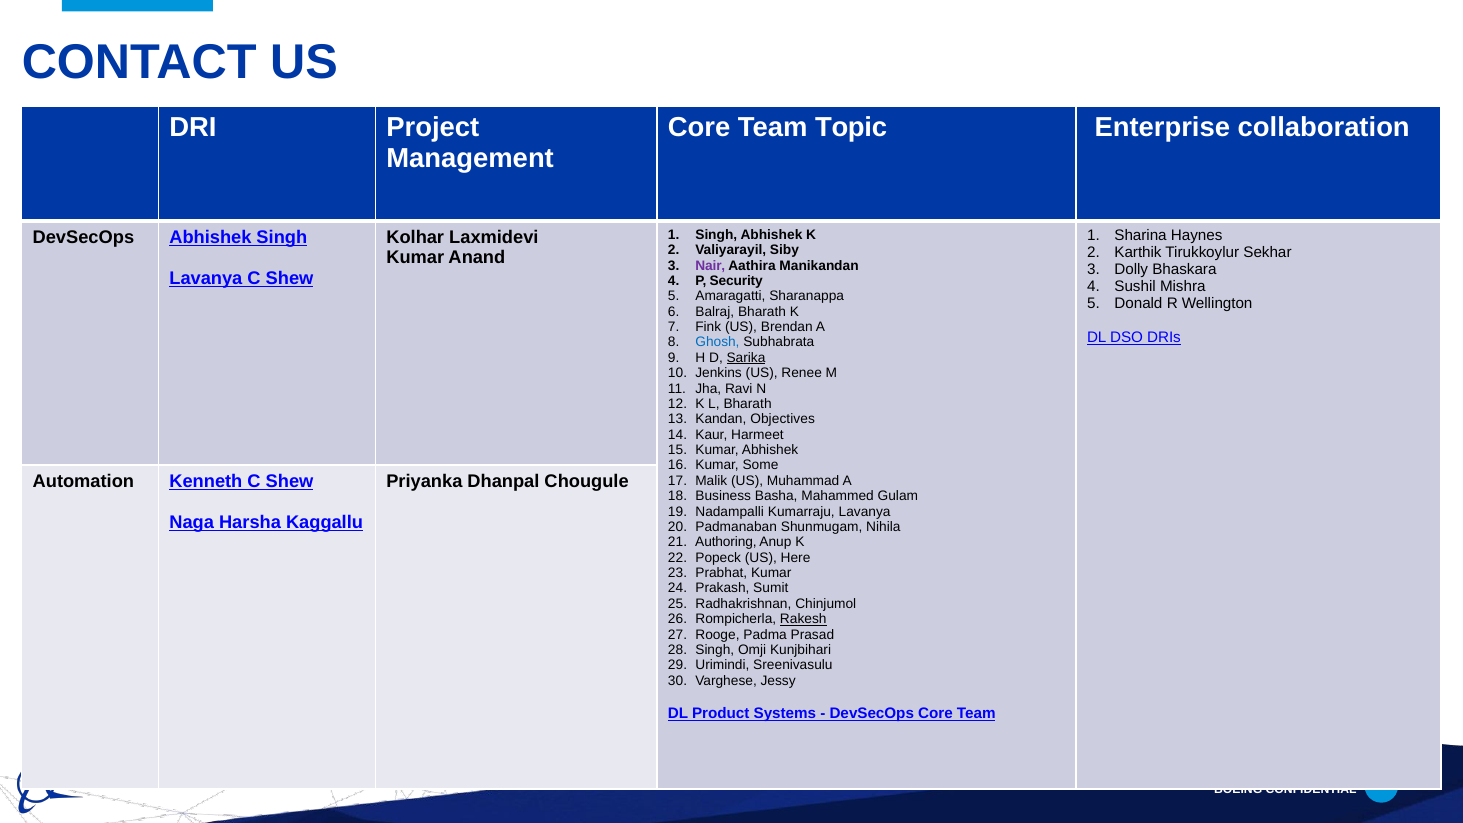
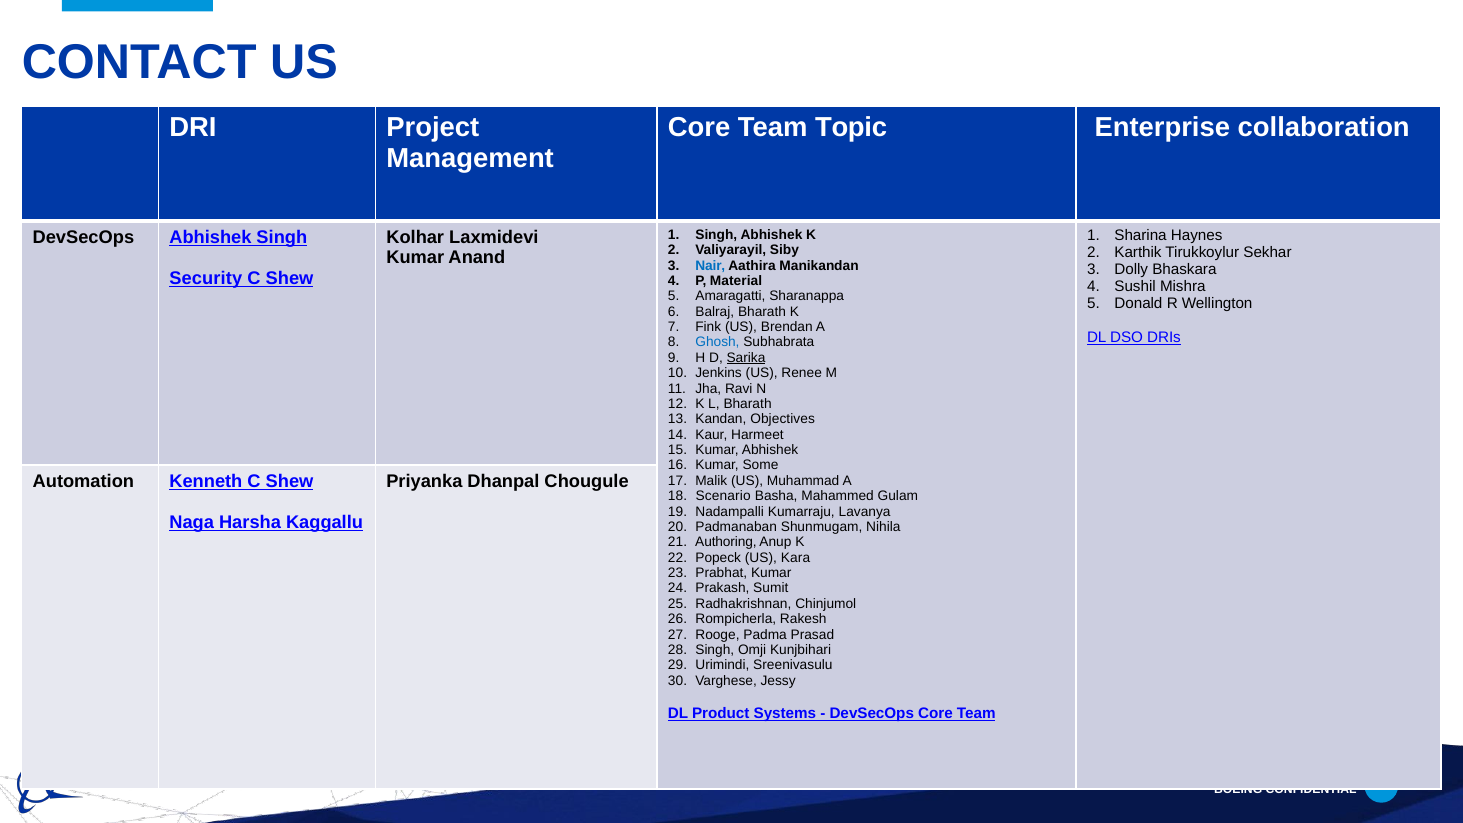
Nair colour: purple -> blue
Lavanya at (206, 278): Lavanya -> Security
Security: Security -> Material
Business: Business -> Scenario
Here: Here -> Kara
Rakesh underline: present -> none
